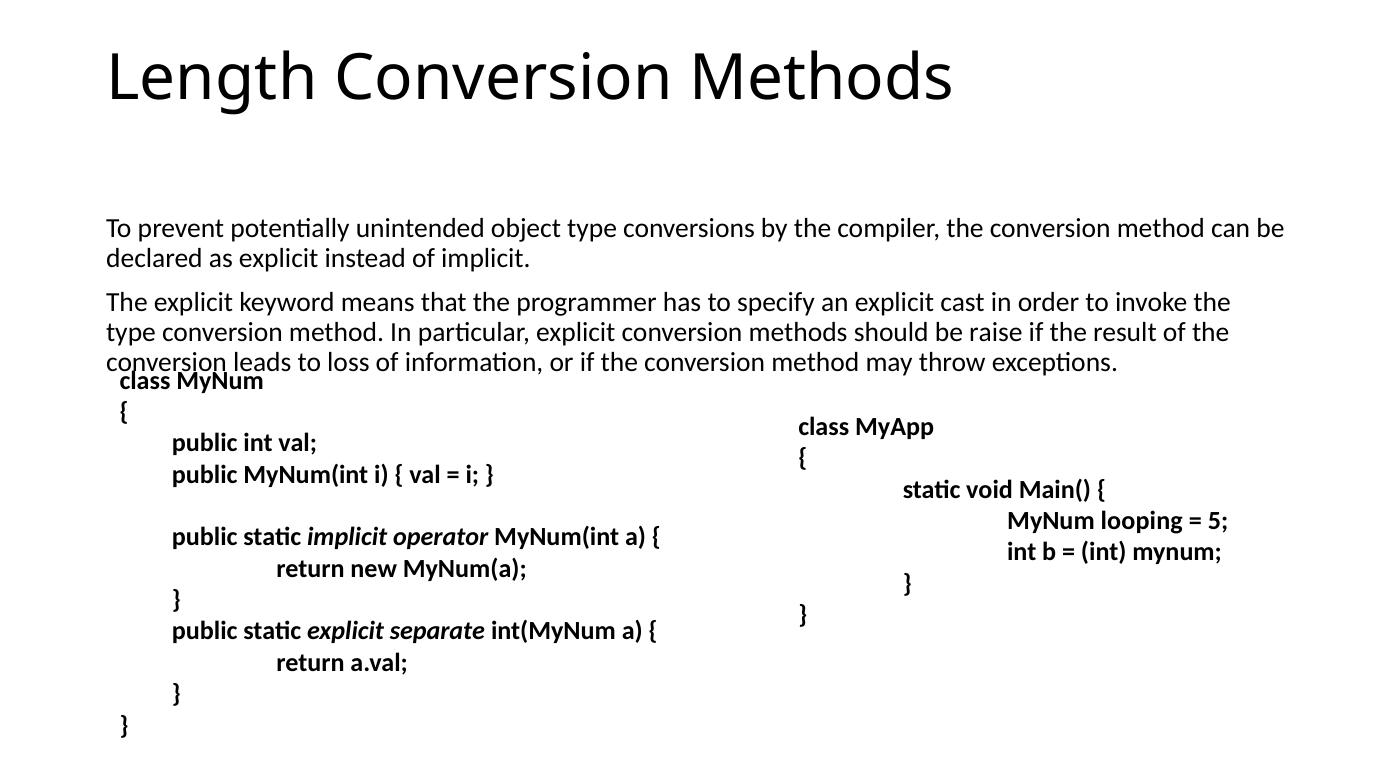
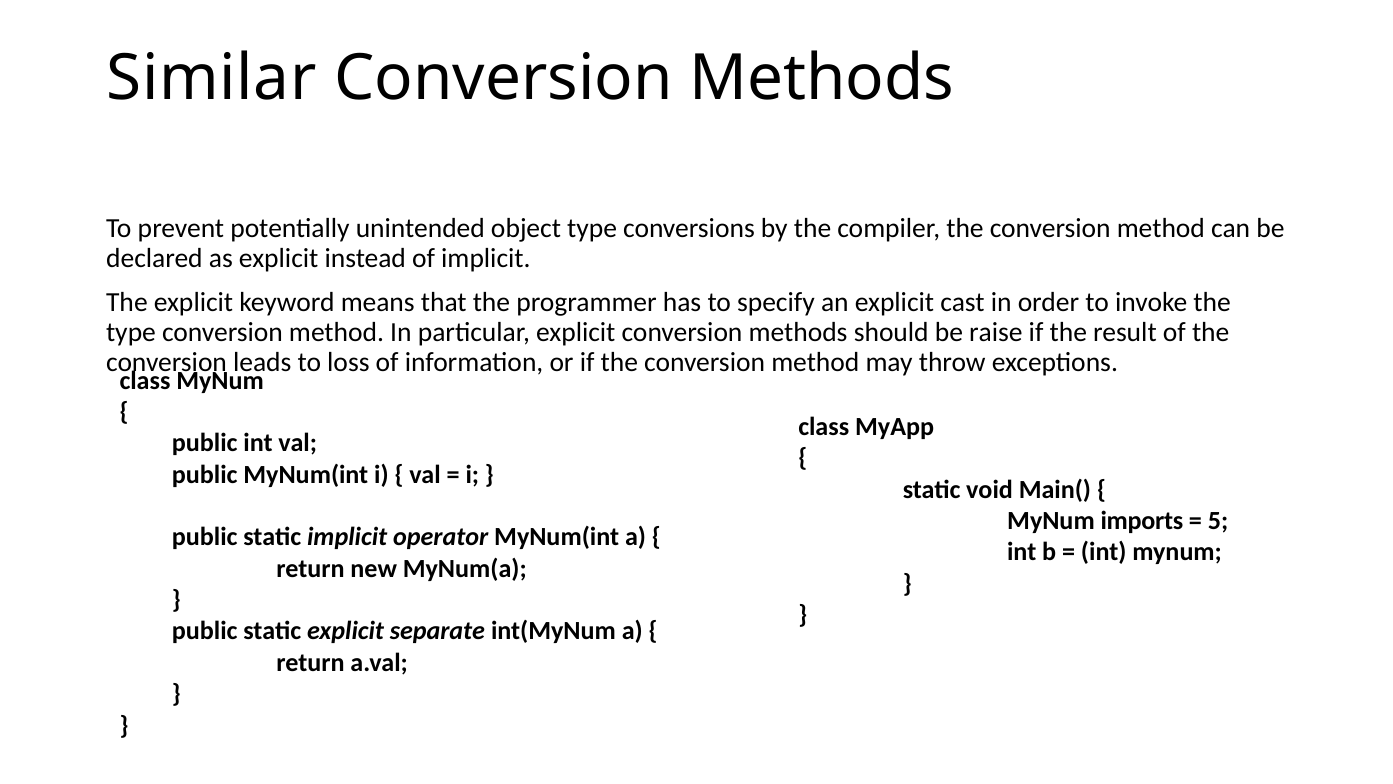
Length: Length -> Similar
looping: looping -> imports
